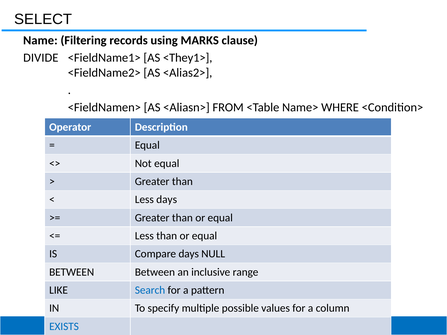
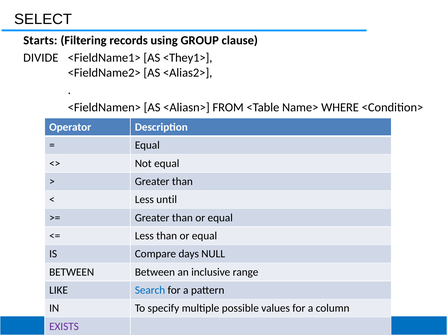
Name: Name -> Starts
MARKS: MARKS -> GROUP
Less days: days -> until
EXISTS colour: blue -> purple
